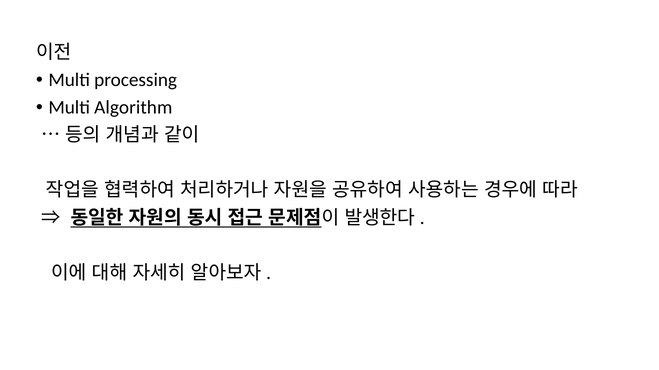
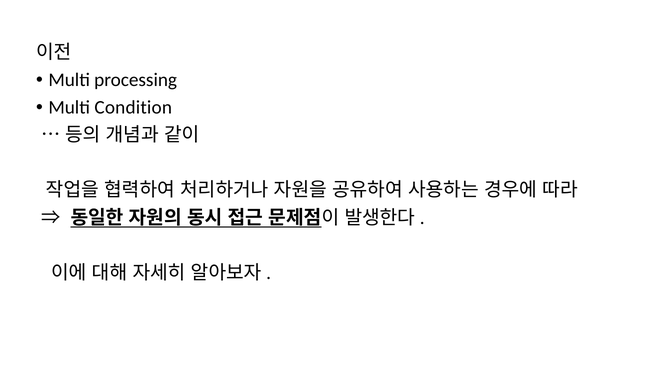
Algorithm: Algorithm -> Condition
